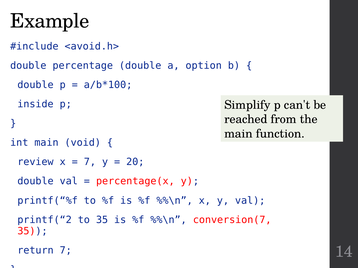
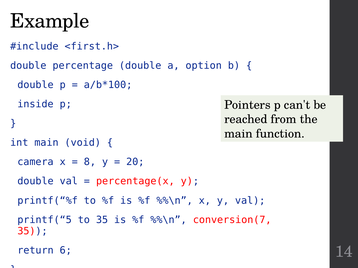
<avoid.h>: <avoid.h> -> <first.h>
Simplify: Simplify -> Pointers
review: review -> camera
7 at (90, 162): 7 -> 8
printf(“2: printf(“2 -> printf(“5
return 7: 7 -> 6
